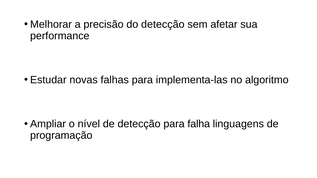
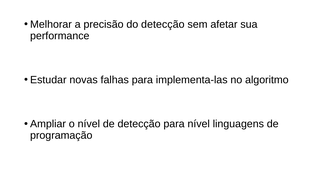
para falha: falha -> nível
